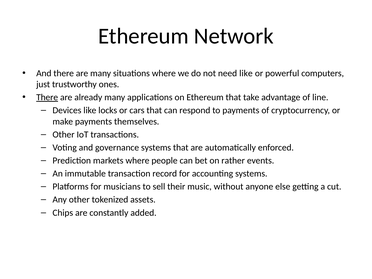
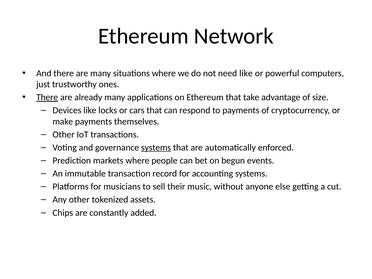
line: line -> size
systems at (156, 148) underline: none -> present
rather: rather -> begun
